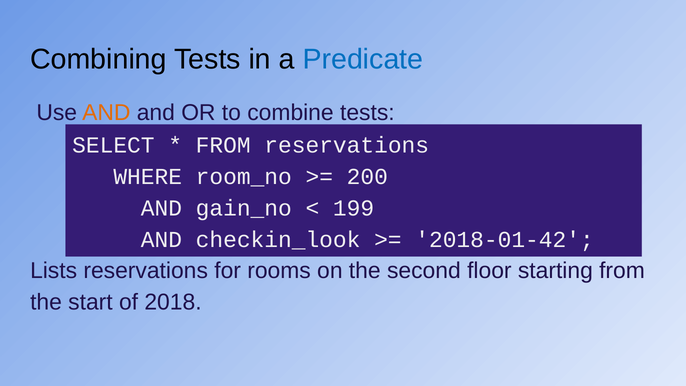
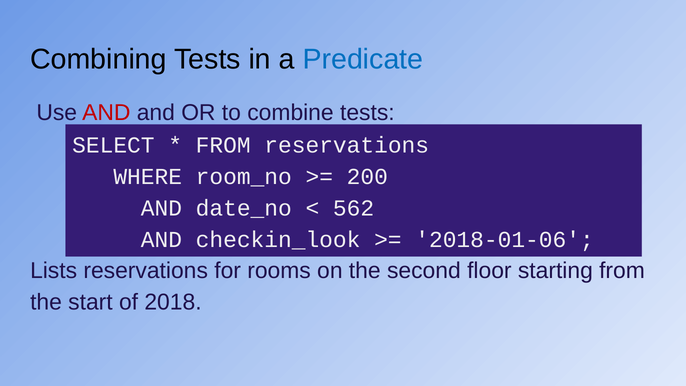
AND at (106, 113) colour: orange -> red
gain_no: gain_no -> date_no
199: 199 -> 562
2018-01-42: 2018-01-42 -> 2018-01-06
